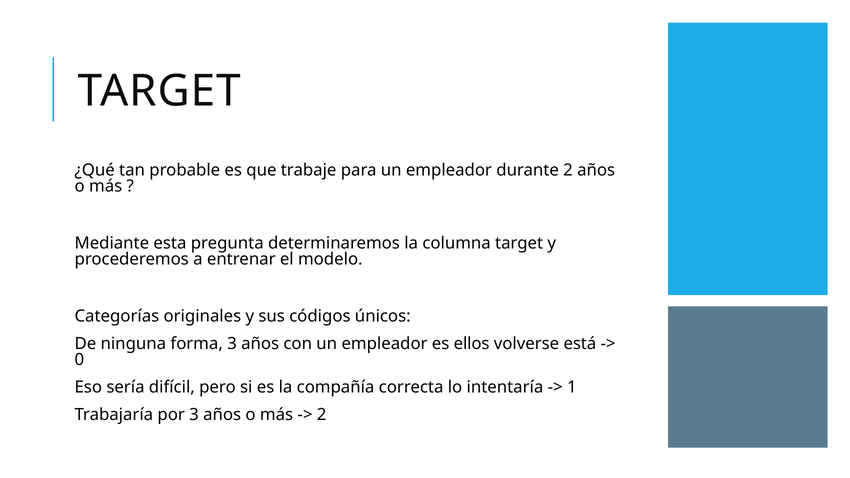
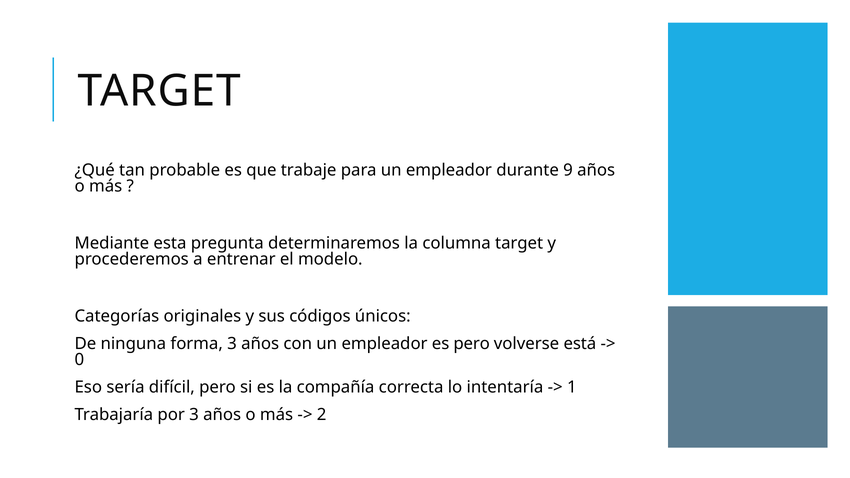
durante 2: 2 -> 9
es ellos: ellos -> pero
